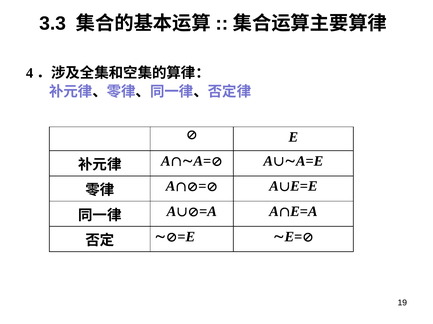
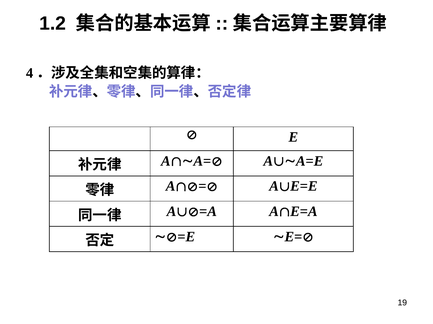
3.3: 3.3 -> 1.2
